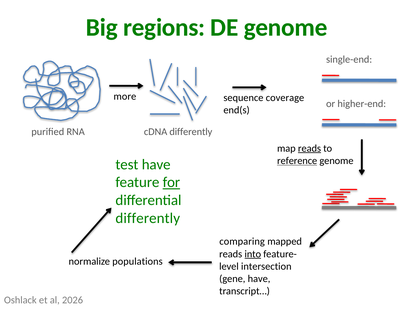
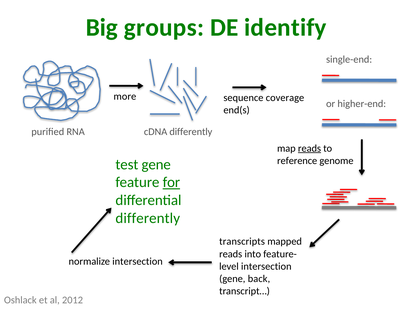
regions: regions -> groups
DE genome: genome -> identify
reference underline: present -> none
test have: have -> gene
comparing: comparing -> transcripts
into underline: present -> none
normalize populations: populations -> intersection
gene have: have -> back
2026: 2026 -> 2012
